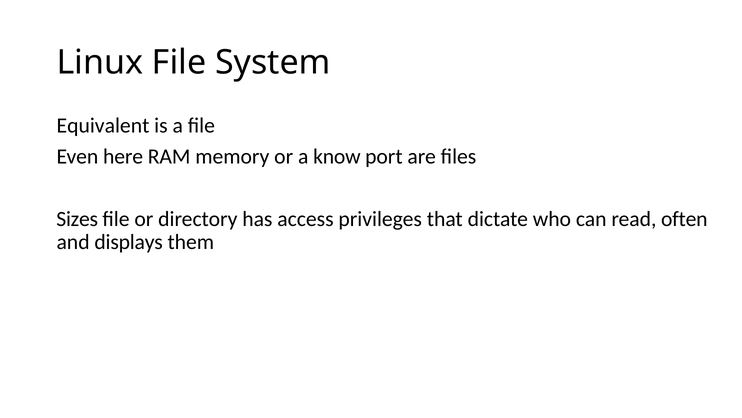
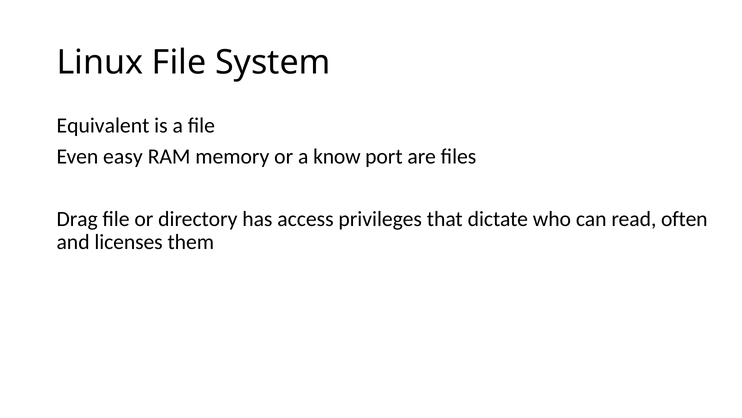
here: here -> easy
Sizes: Sizes -> Drag
displays: displays -> licenses
